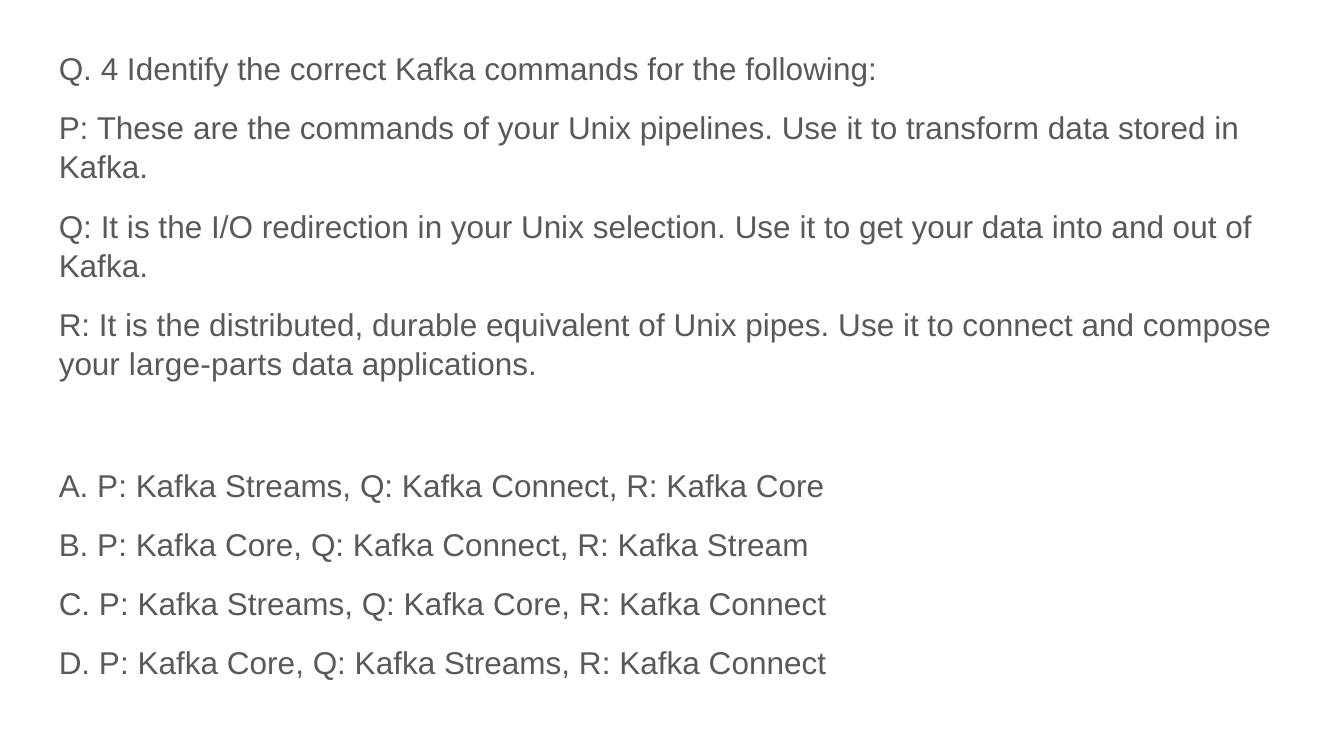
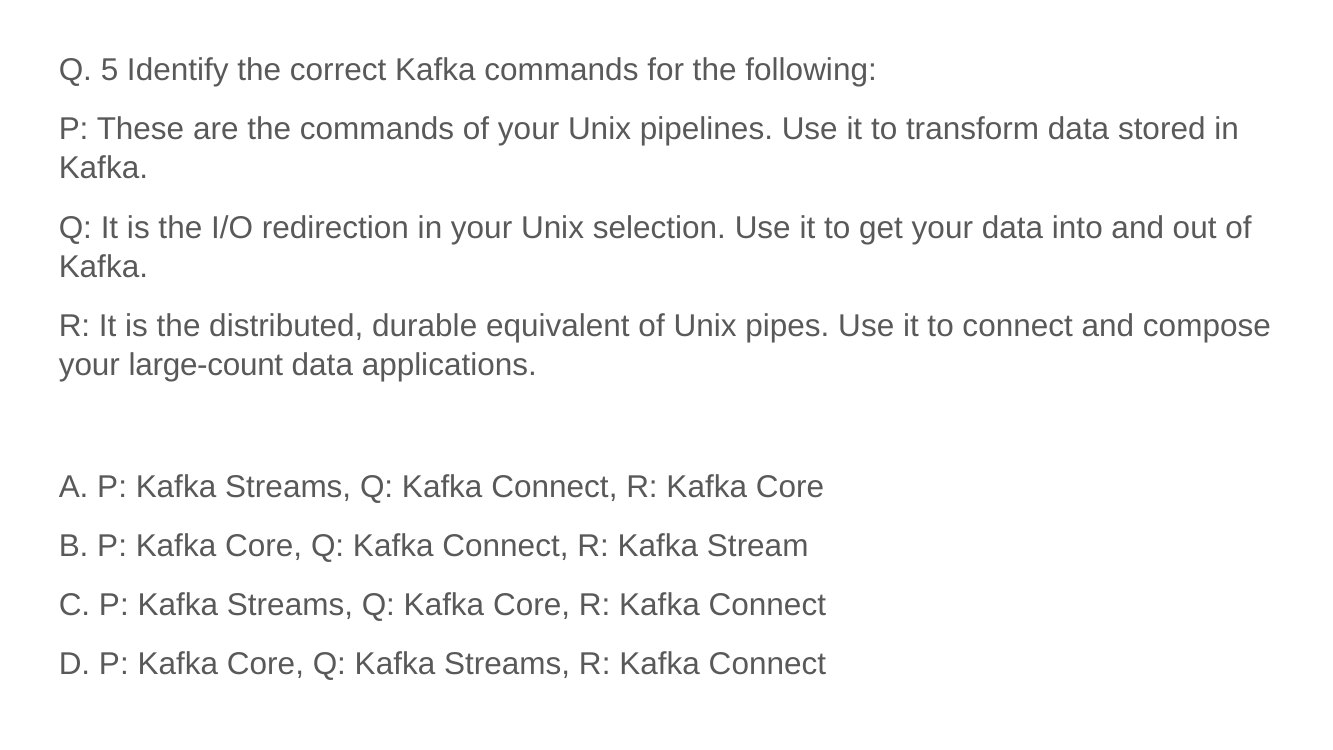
4: 4 -> 5
large-parts: large-parts -> large-count
